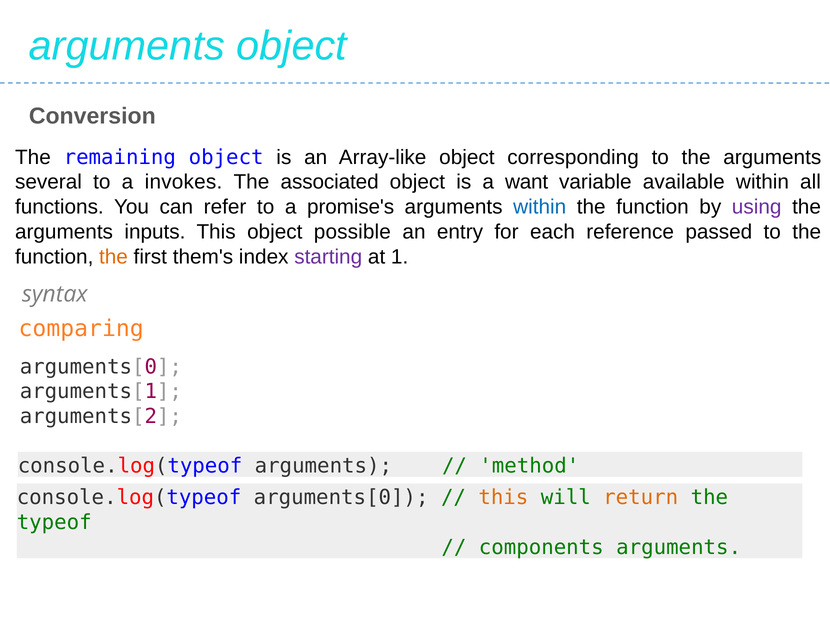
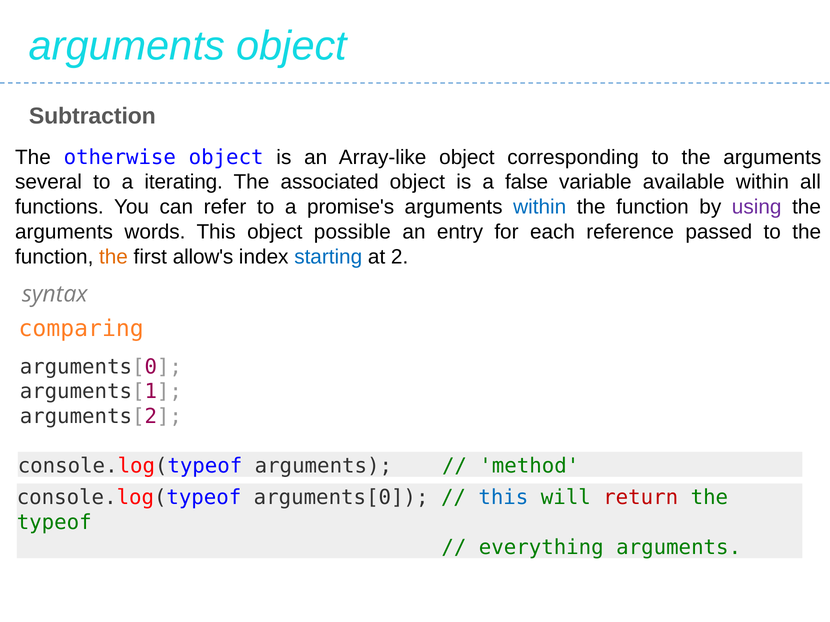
Conversion: Conversion -> Subtraction
remaining: remaining -> otherwise
invokes: invokes -> iterating
want: want -> false
inputs: inputs -> words
them's: them's -> allow's
starting colour: purple -> blue
1: 1 -> 2
this at (503, 498) colour: orange -> blue
return colour: orange -> red
components: components -> everything
